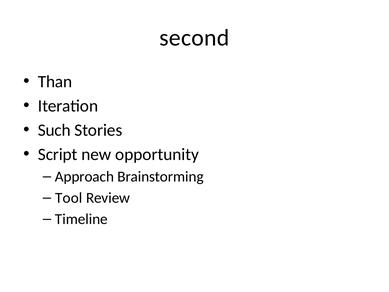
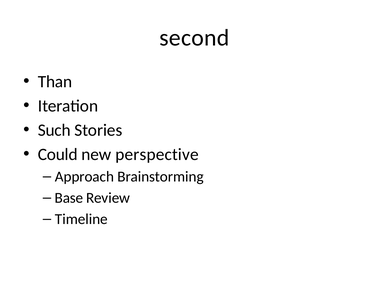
Script: Script -> Could
opportunity: opportunity -> perspective
Tool: Tool -> Base
